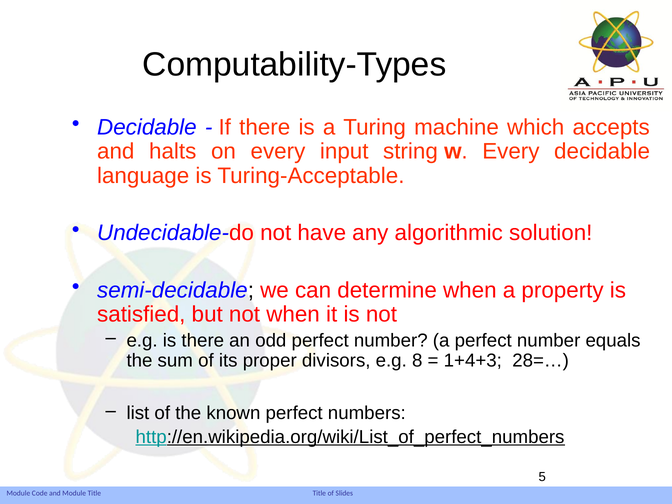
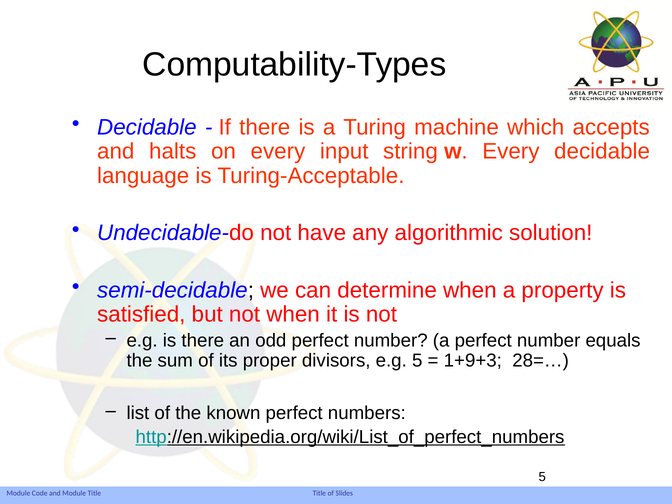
e.g 8: 8 -> 5
1+4+3: 1+4+3 -> 1+9+3
